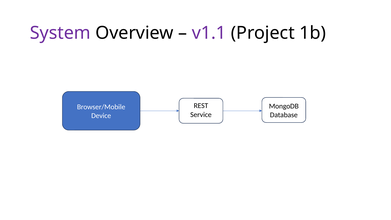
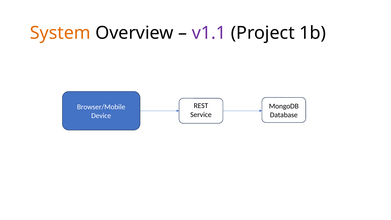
System colour: purple -> orange
